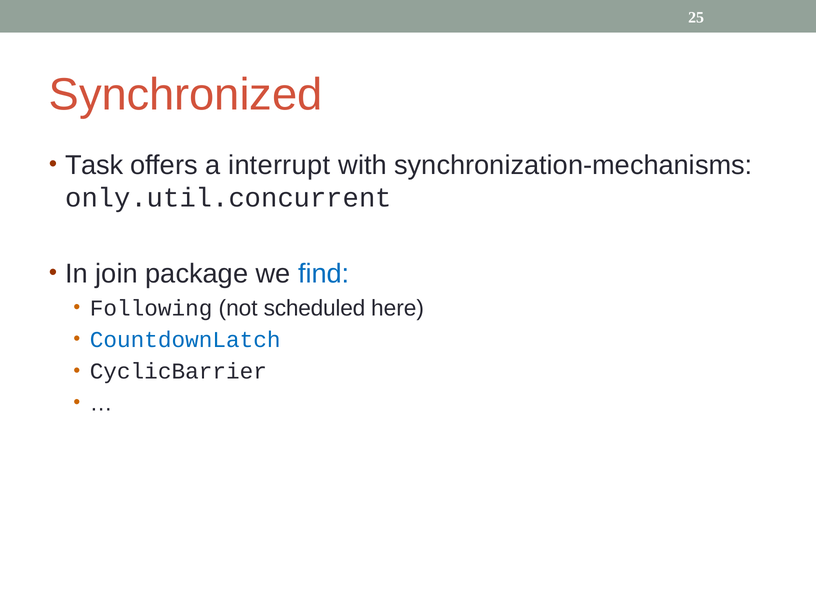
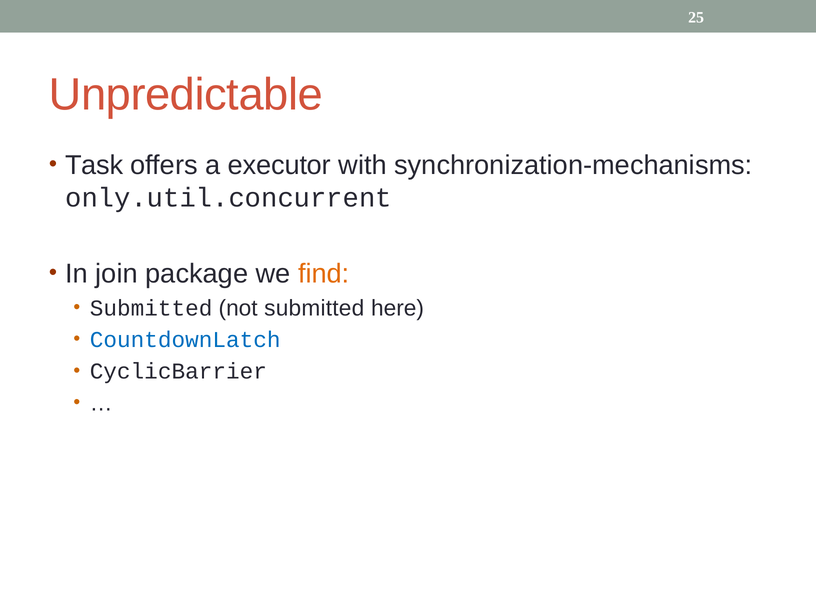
Synchronized: Synchronized -> Unpredictable
interrupt: interrupt -> executor
find colour: blue -> orange
Following at (151, 308): Following -> Submitted
not scheduled: scheduled -> submitted
